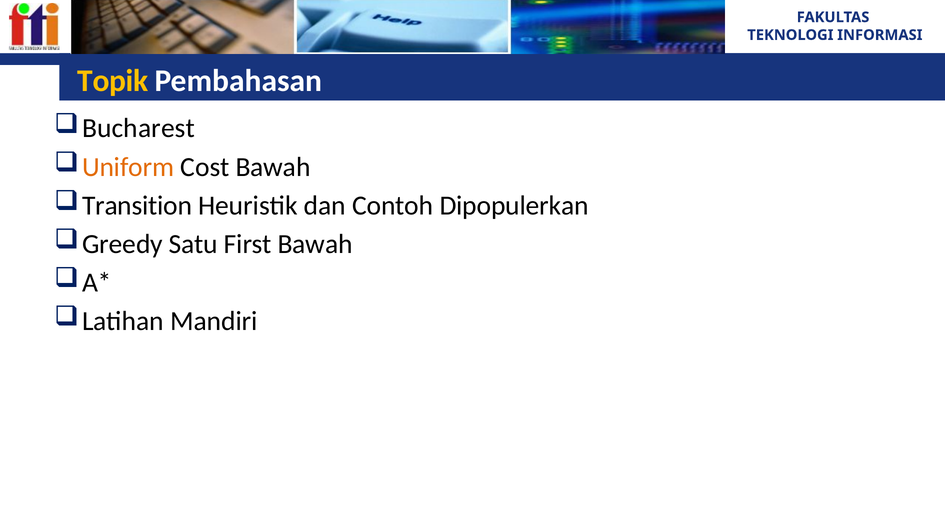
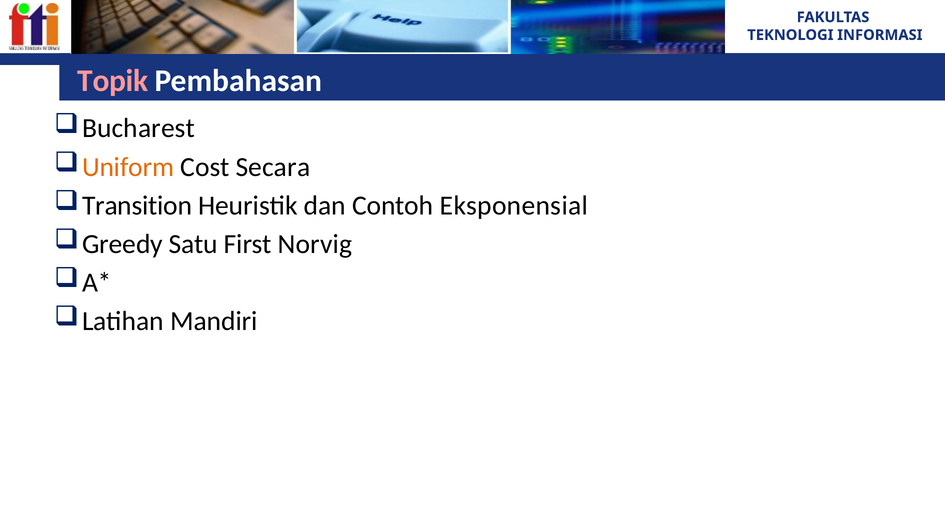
Topik colour: yellow -> pink
Cost Bawah: Bawah -> Secara
Dipopulerkan: Dipopulerkan -> Eksponensial
First Bawah: Bawah -> Norvig
